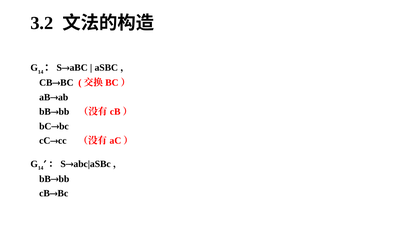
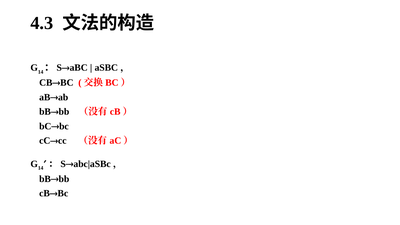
3.2: 3.2 -> 4.3
